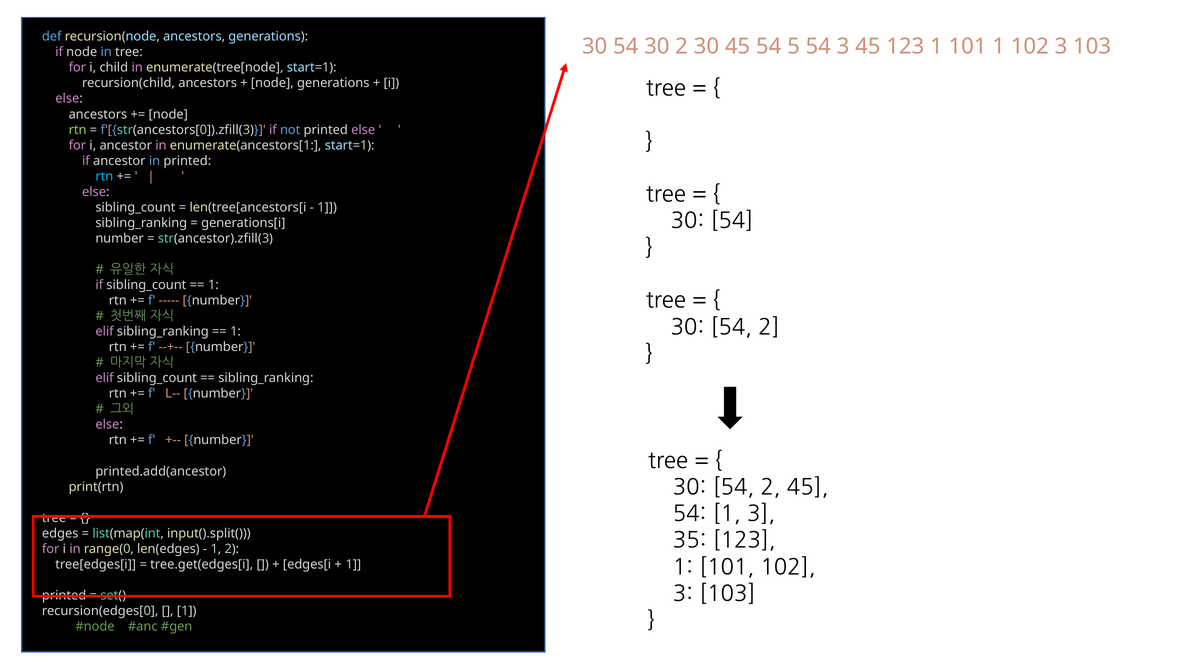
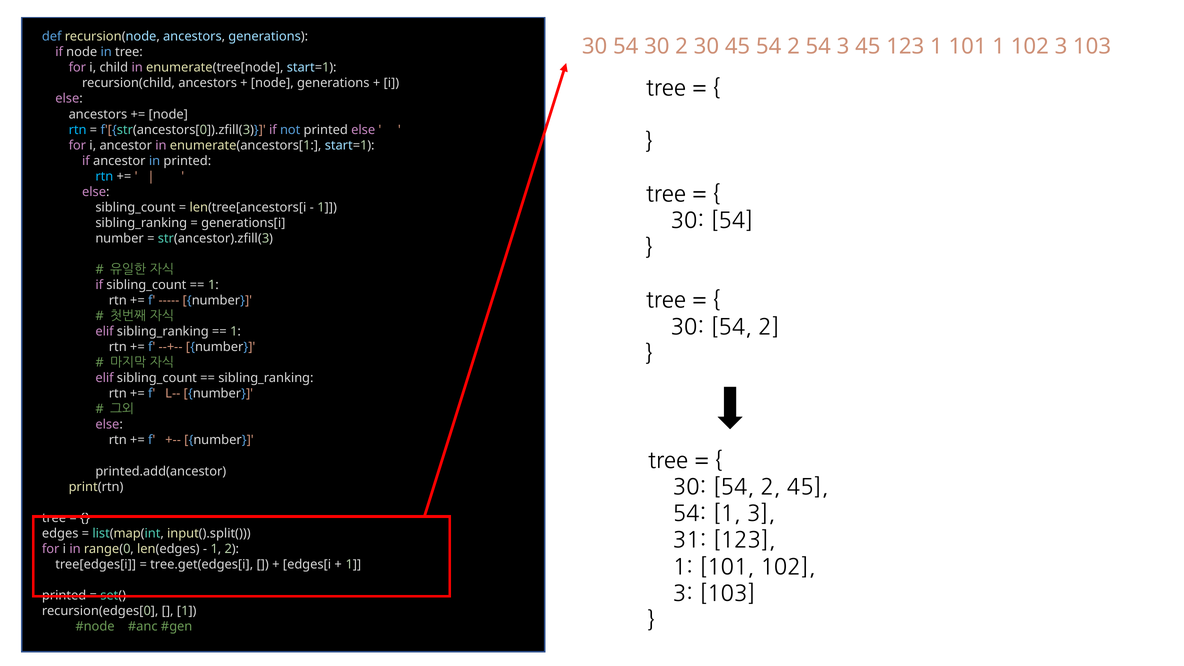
45 54 5: 5 -> 2
rtn at (78, 130) colour: light green -> light blue
35: 35 -> 31
